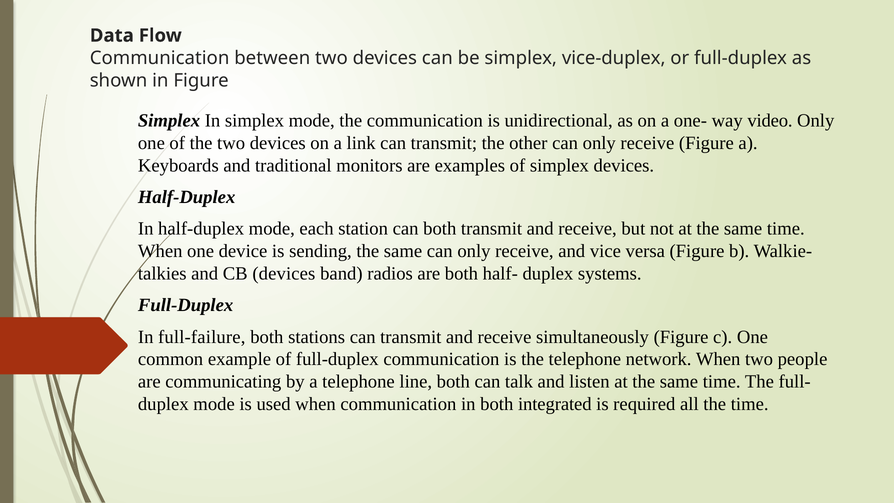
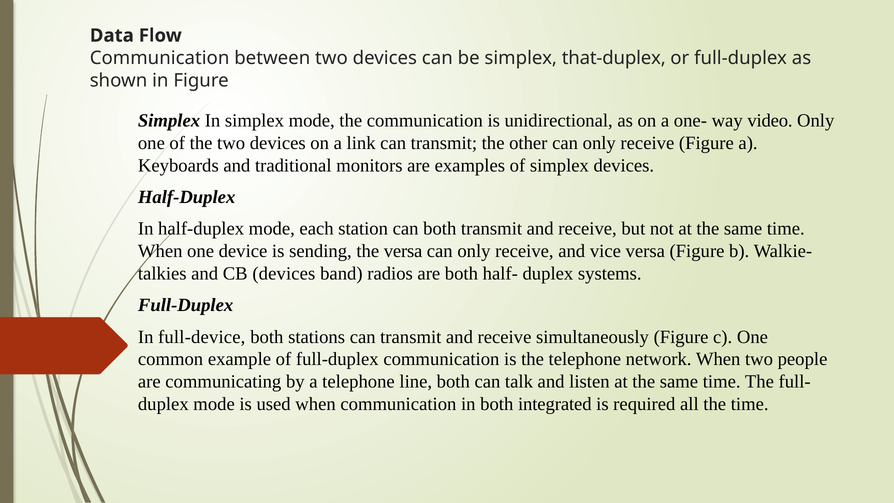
vice-duplex: vice-duplex -> that-duplex
sending the same: same -> versa
full-failure: full-failure -> full-device
